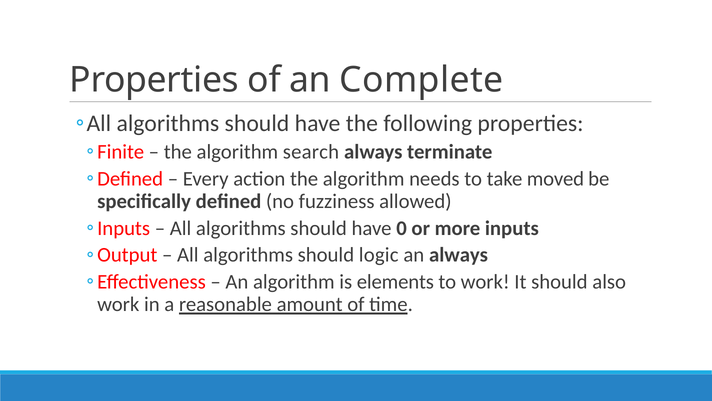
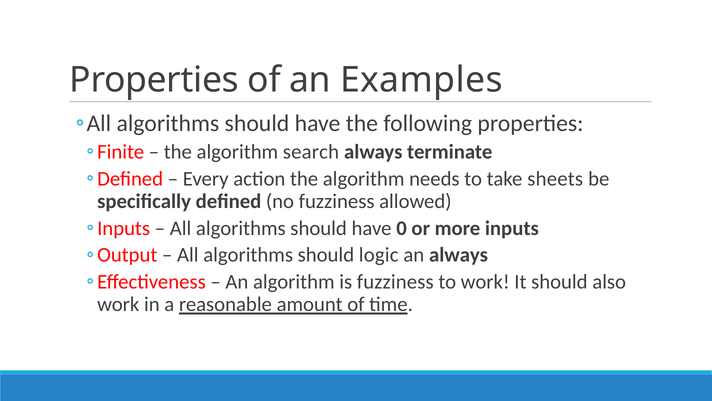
Complete: Complete -> Examples
moved: moved -> sheets
is elements: elements -> fuzziness
